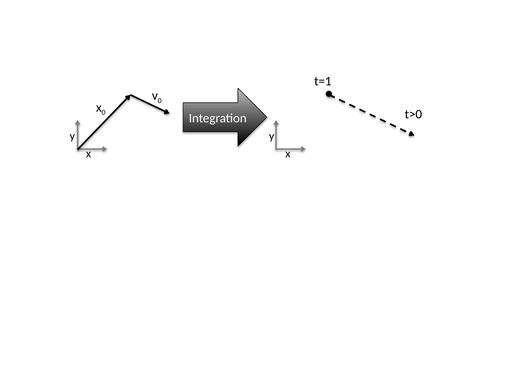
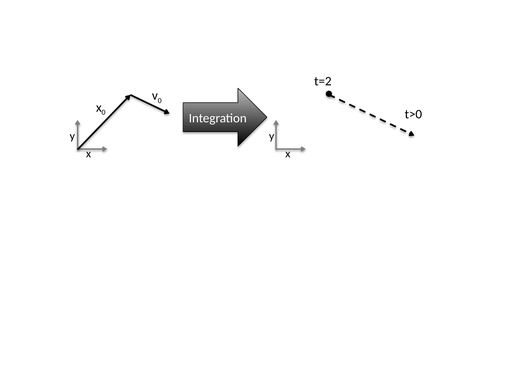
t=1: t=1 -> t=2
